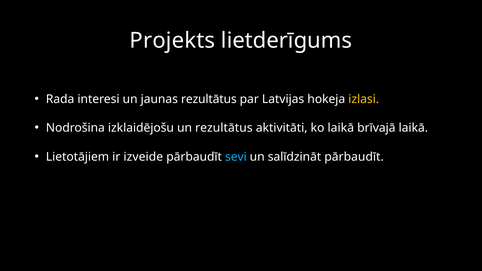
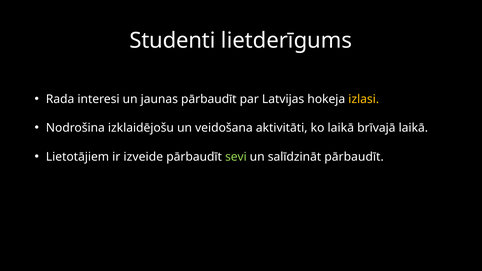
Projekts: Projekts -> Studenti
jaunas rezultātus: rezultātus -> pārbaudīt
un rezultātus: rezultātus -> veidošana
sevi colour: light blue -> light green
